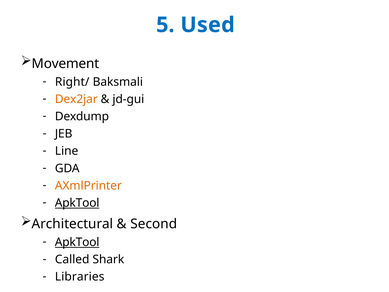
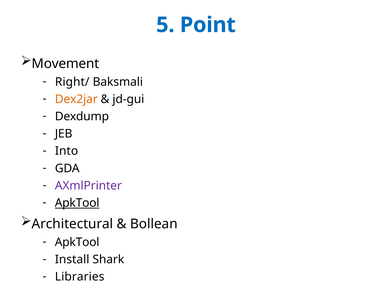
Used: Used -> Point
Line: Line -> Into
AXmlPrinter colour: orange -> purple
Second: Second -> Bollean
ApkTool at (77, 242) underline: present -> none
Called: Called -> Install
